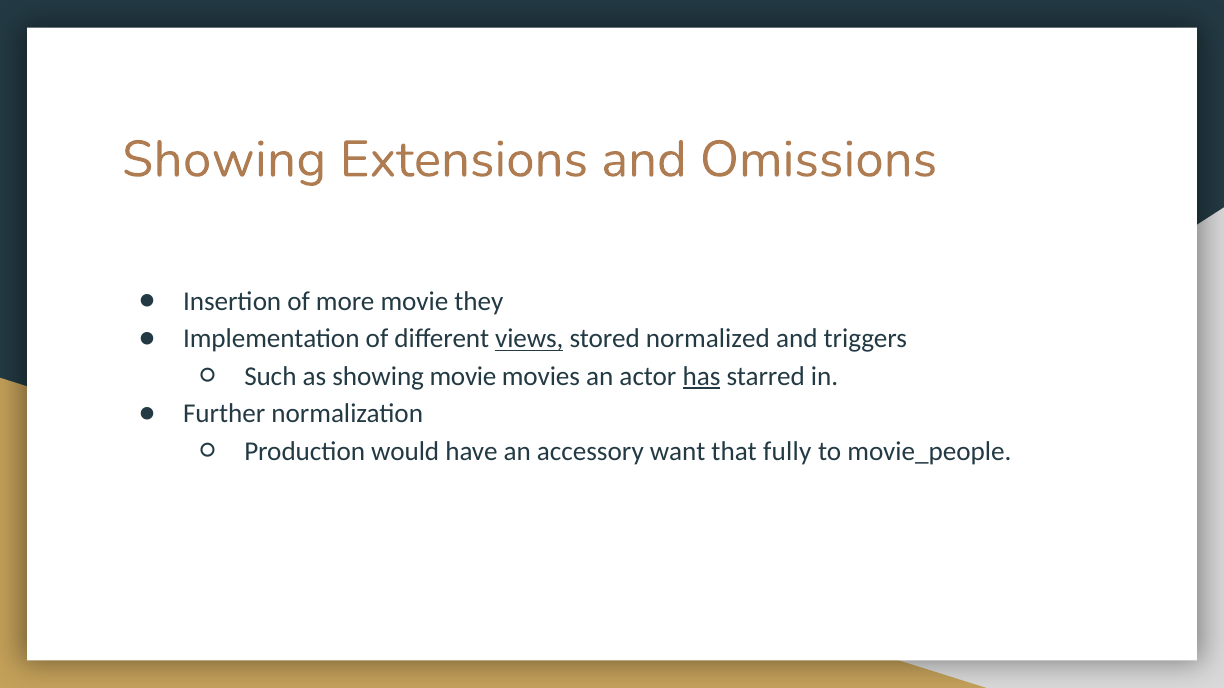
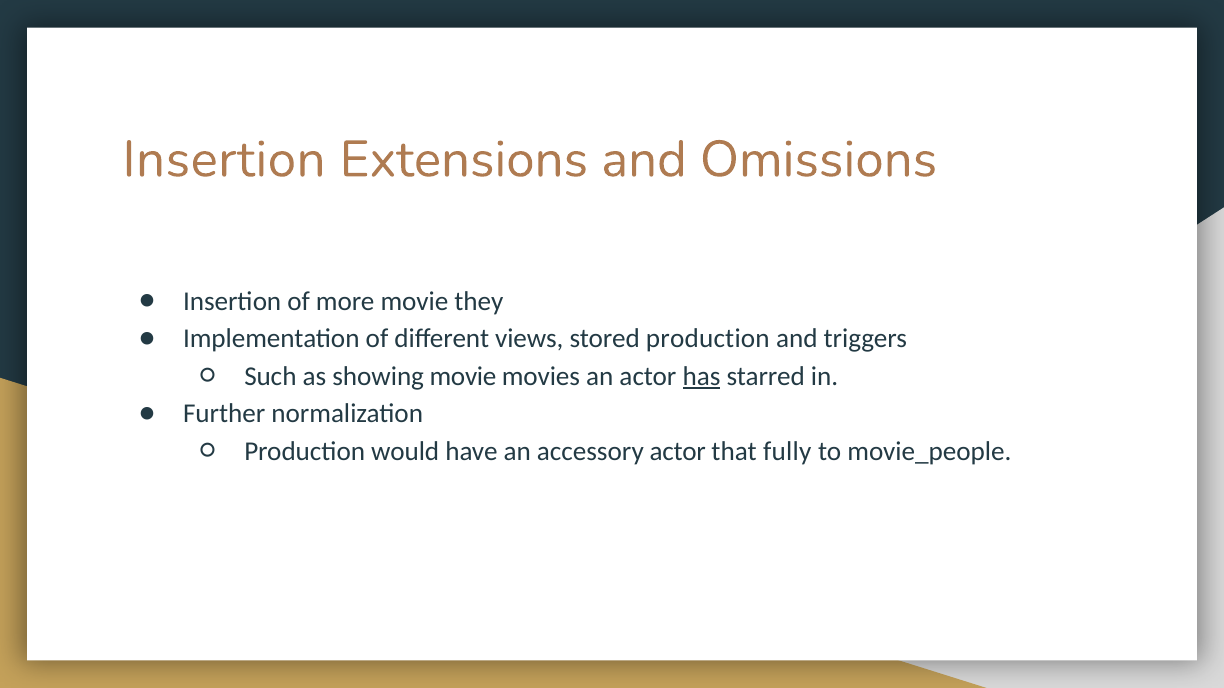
Showing at (224, 160): Showing -> Insertion
views underline: present -> none
stored normalized: normalized -> production
accessory want: want -> actor
